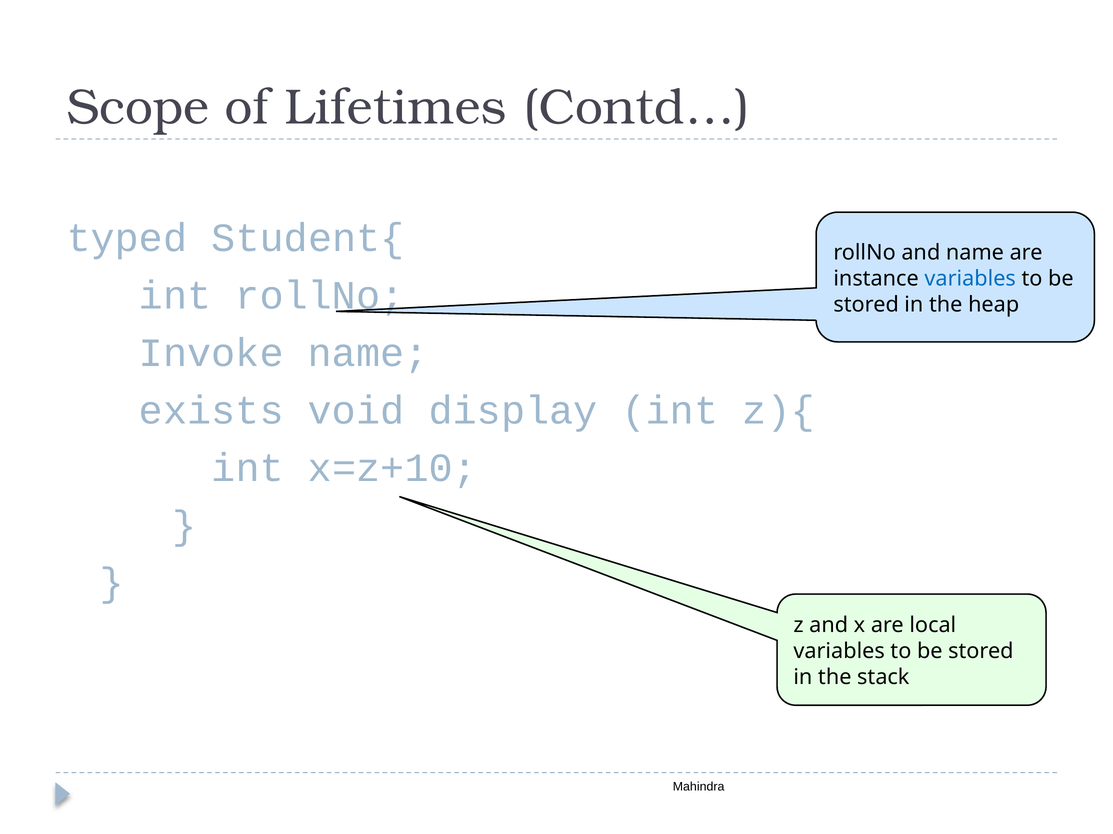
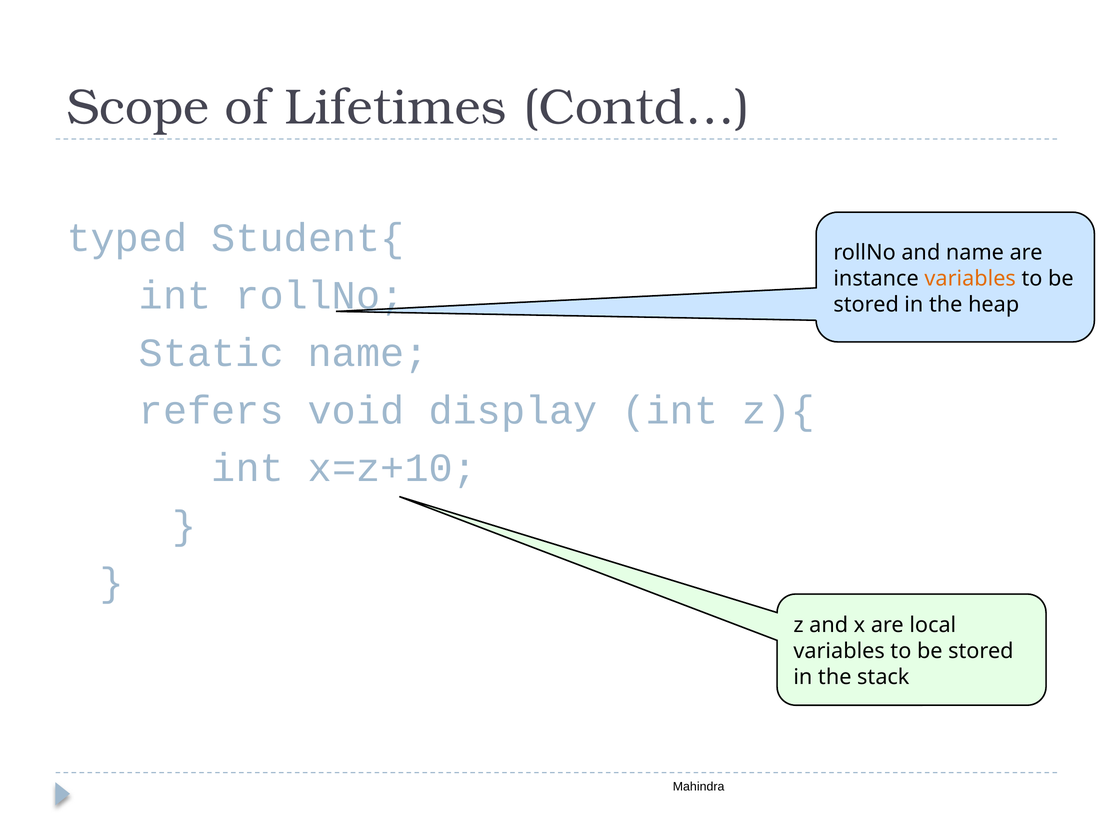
variables at (970, 279) colour: blue -> orange
Invoke: Invoke -> Static
exists: exists -> refers
